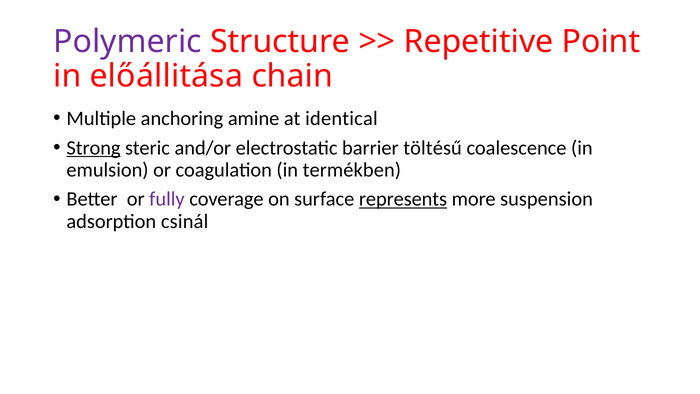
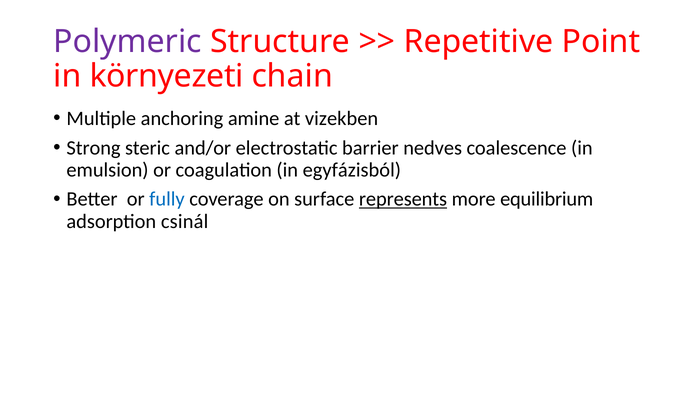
előállitása: előállitása -> környezeti
identical: identical -> vizekben
Strong underline: present -> none
töltésű: töltésű -> nedves
termékben: termékben -> egyfázisból
fully colour: purple -> blue
suspension: suspension -> equilibrium
